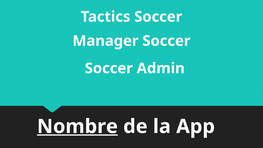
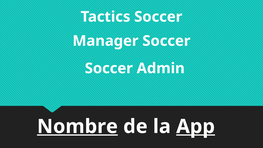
App underline: none -> present
